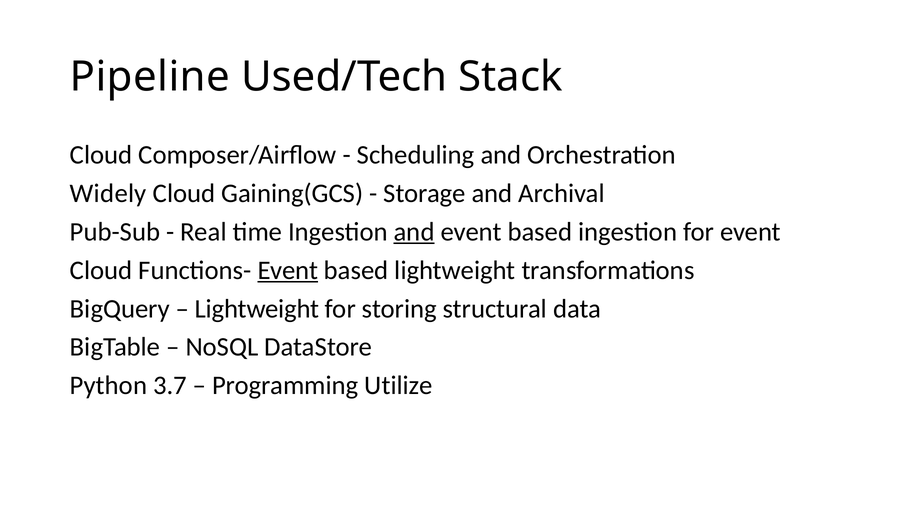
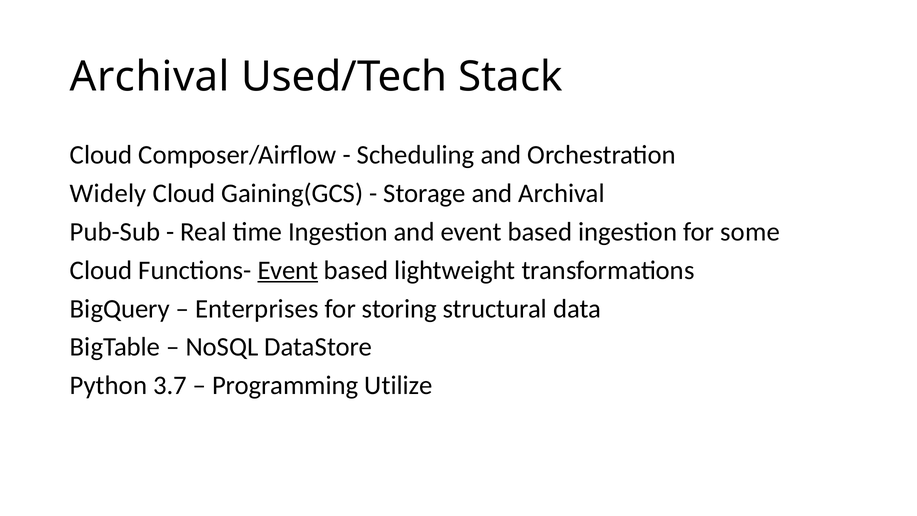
Pipeline at (150, 77): Pipeline -> Archival
and at (414, 232) underline: present -> none
for event: event -> some
Lightweight at (257, 309): Lightweight -> Enterprises
